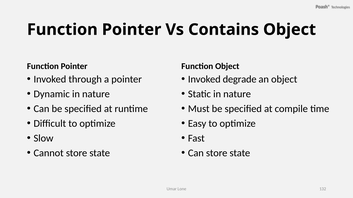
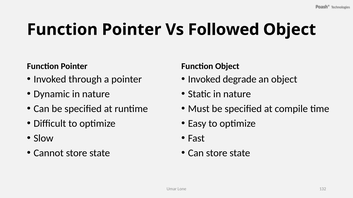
Contains: Contains -> Followed
